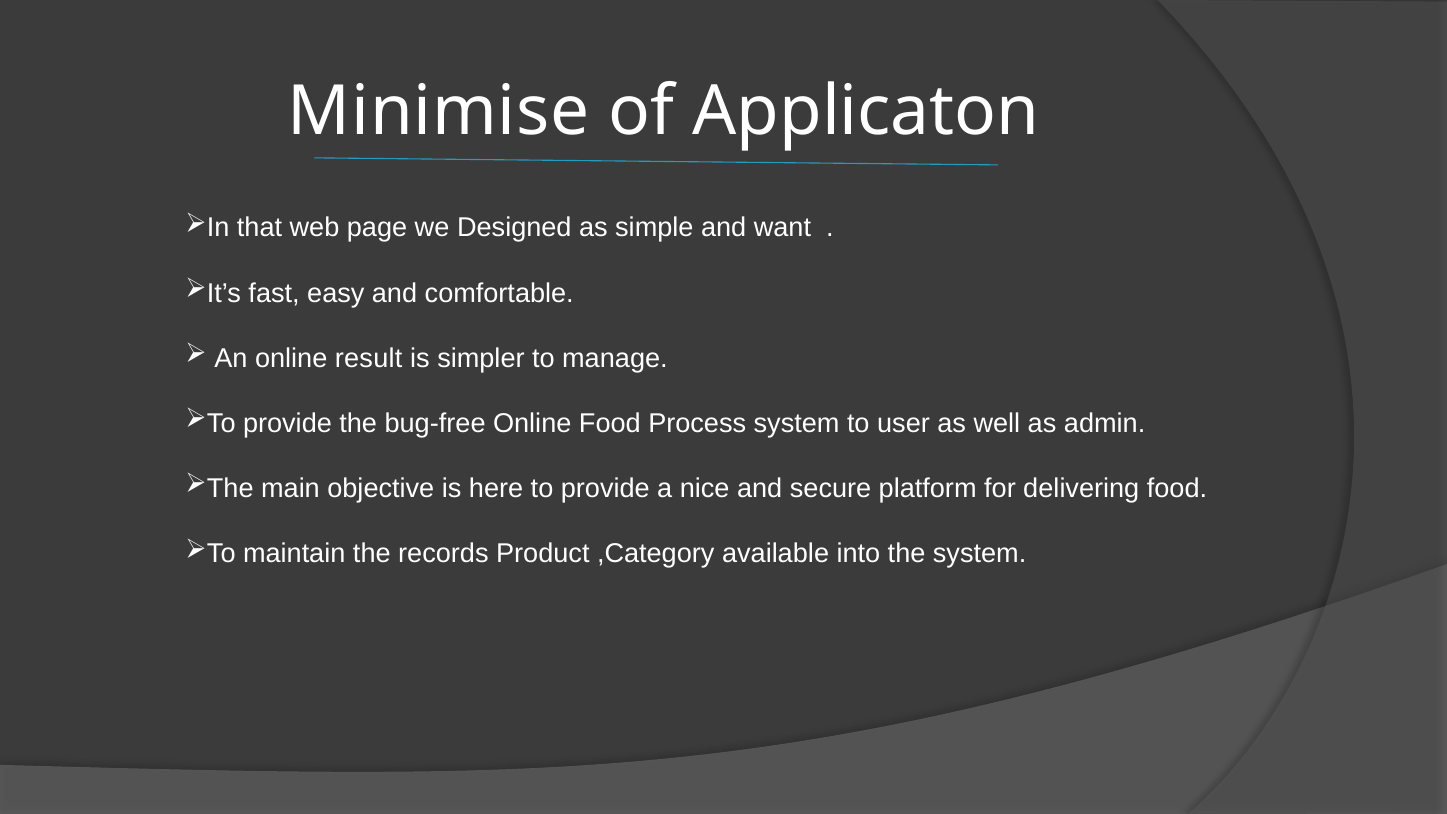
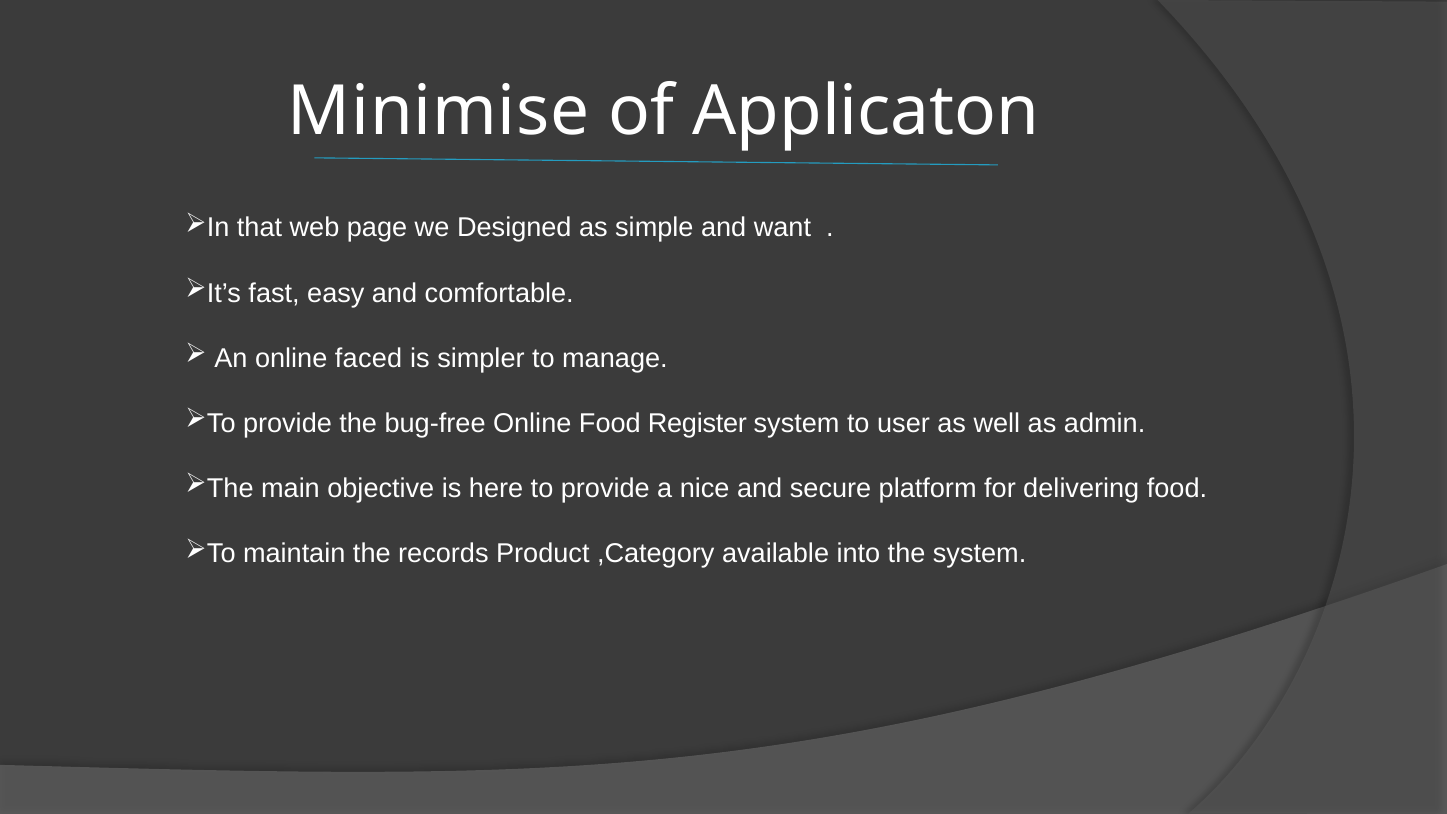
result: result -> faced
Process: Process -> Register
